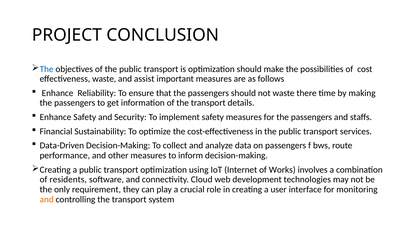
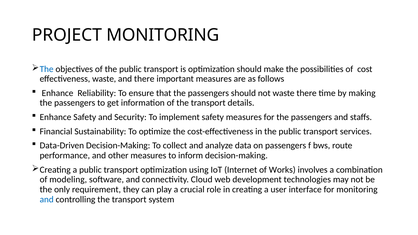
PROJECT CONCLUSION: CONCLUSION -> MONITORING
and assist: assist -> there
residents: residents -> modeling
and at (47, 199) colour: orange -> blue
